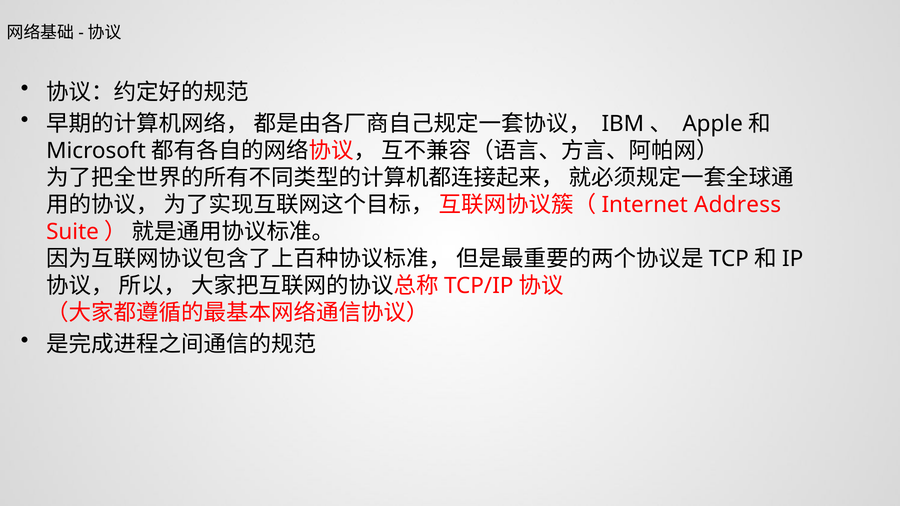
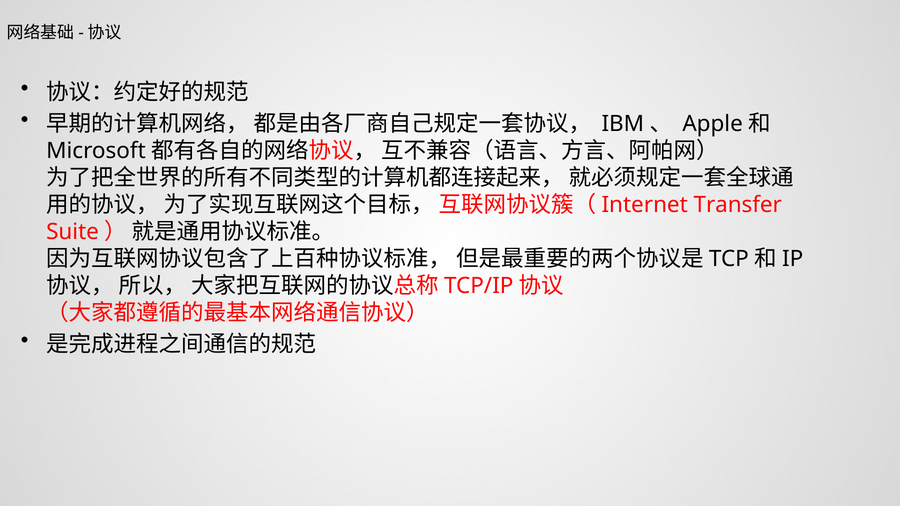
Address: Address -> Transfer
